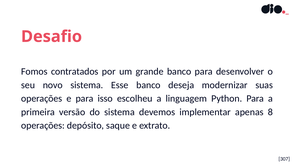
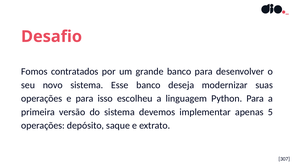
8: 8 -> 5
